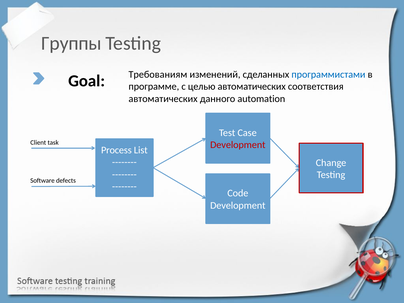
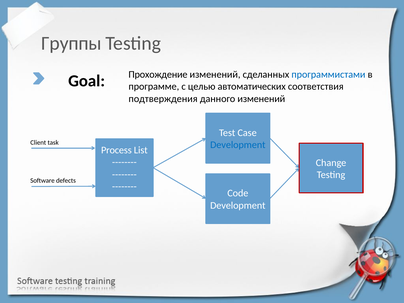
Требованиям: Требованиям -> Прохождение
автоматических at (163, 99): автоматических -> подтверждения
данного automation: automation -> изменений
Development at (238, 145) colour: red -> blue
